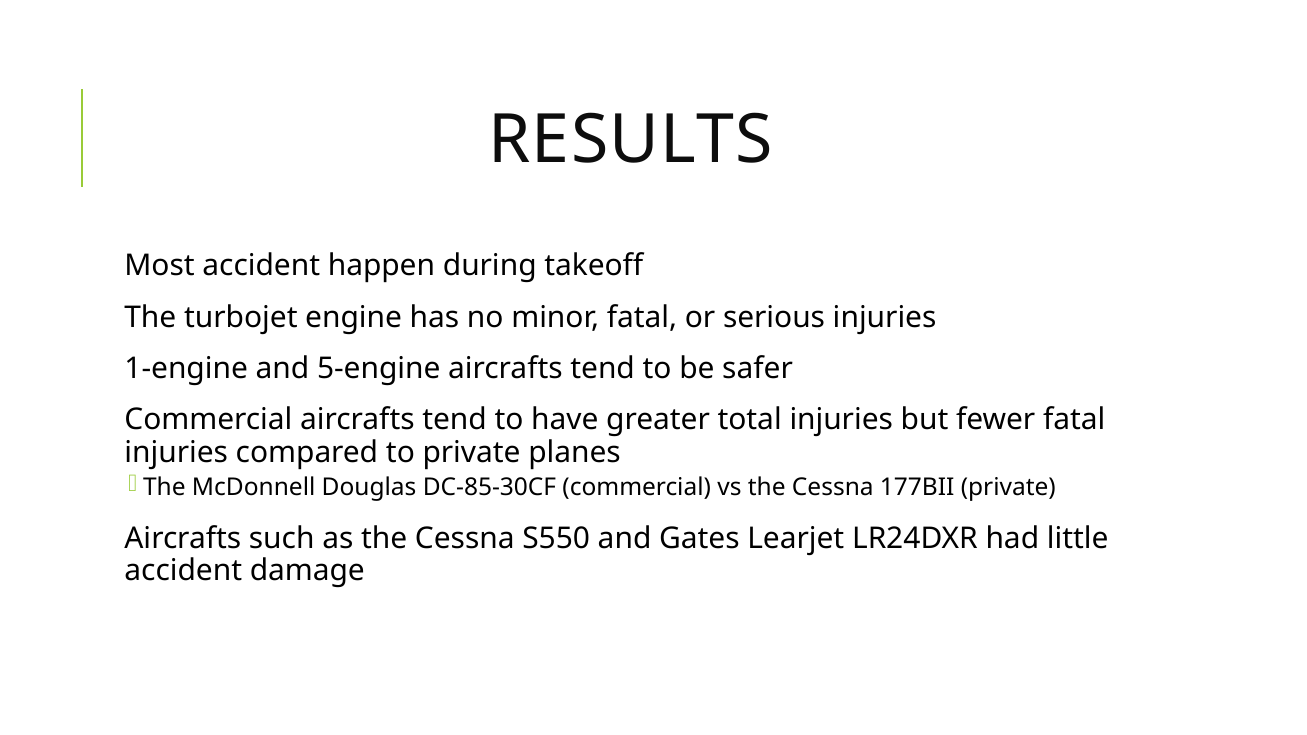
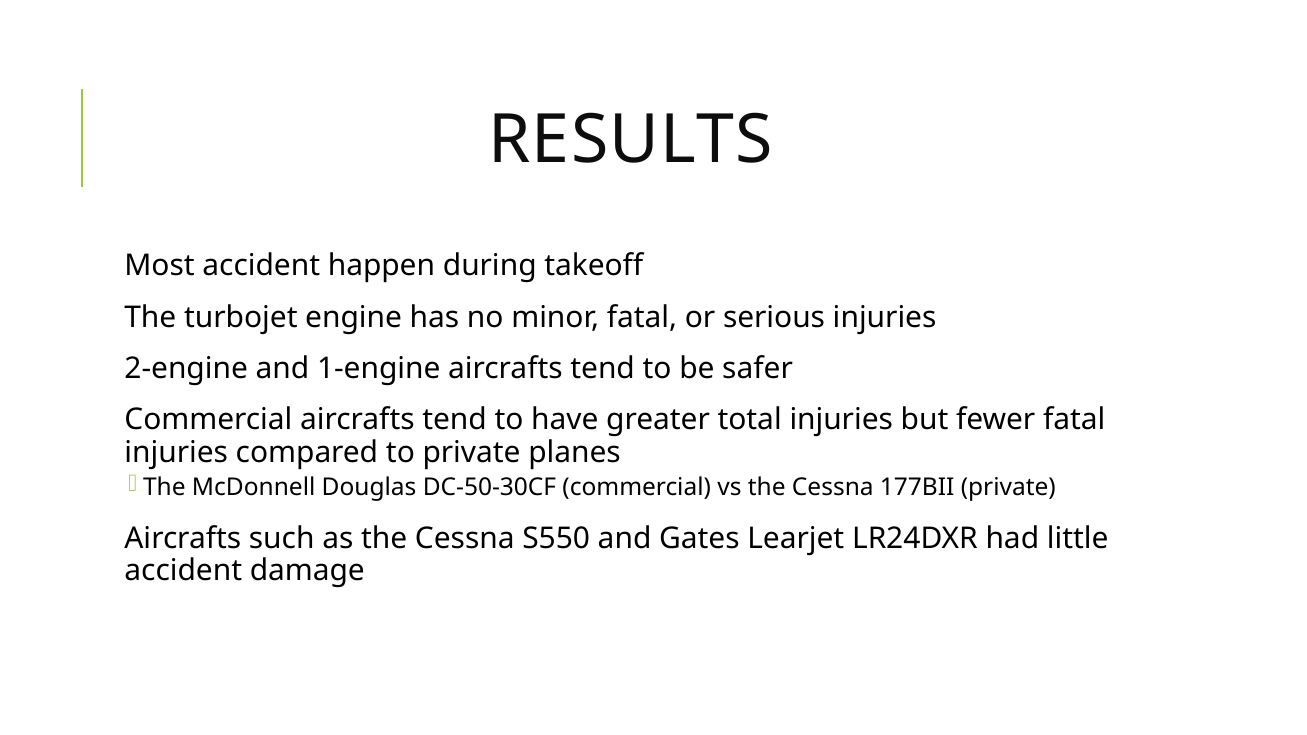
1-engine: 1-engine -> 2-engine
5-engine: 5-engine -> 1-engine
DC-85-30CF: DC-85-30CF -> DC-50-30CF
